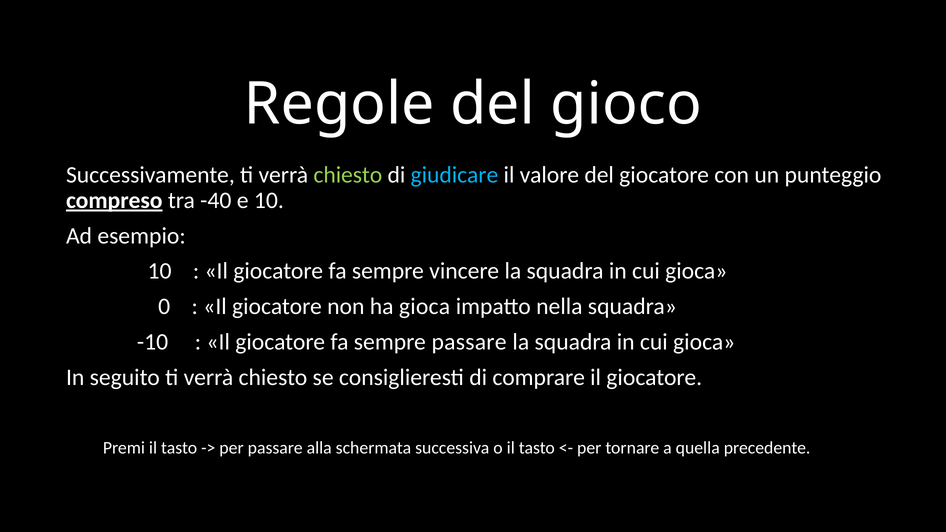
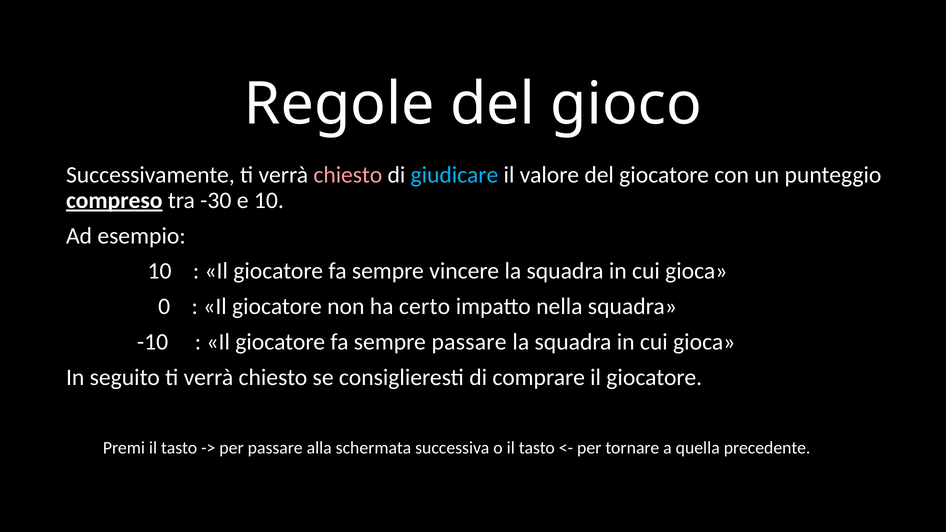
chiesto at (348, 175) colour: light green -> pink
-40: -40 -> -30
ha gioca: gioca -> certo
